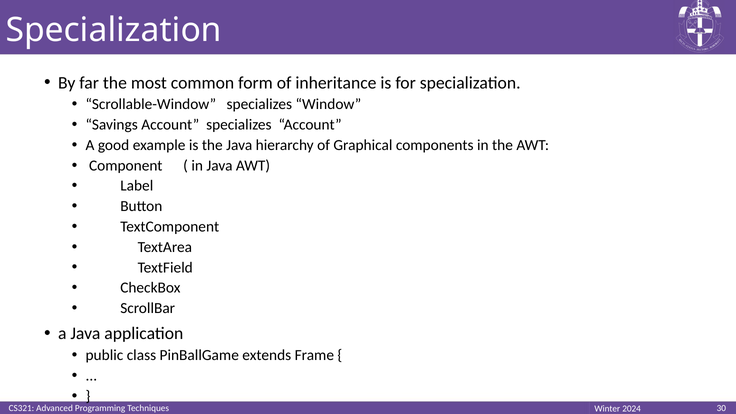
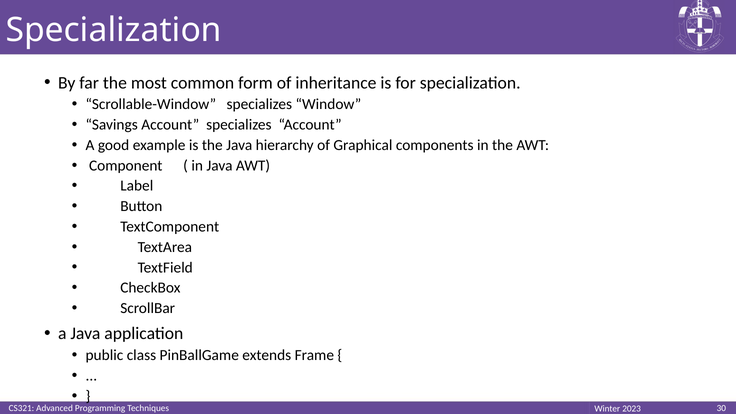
2024: 2024 -> 2023
